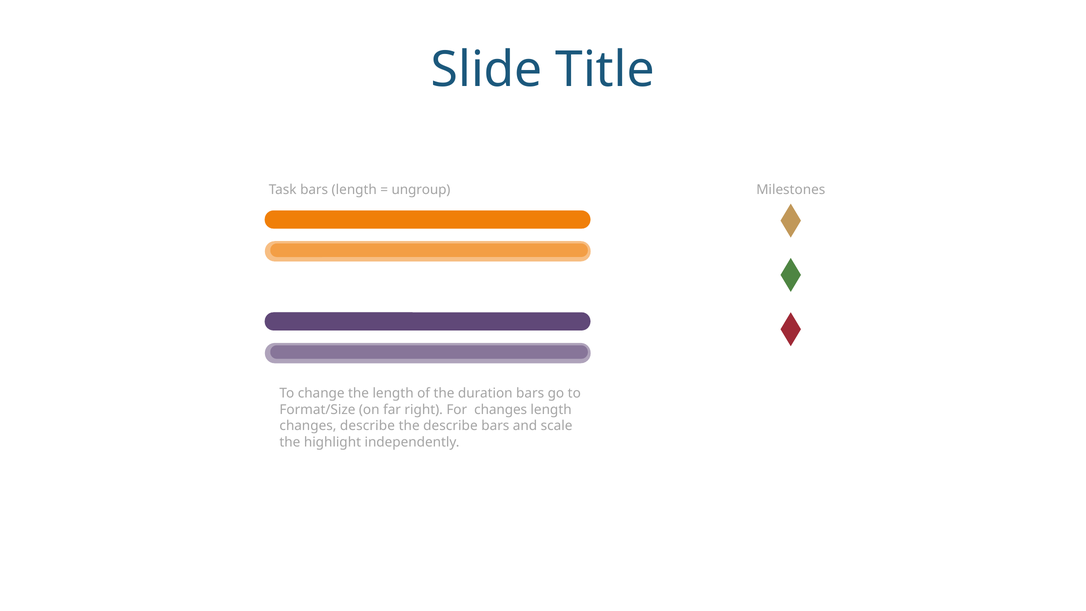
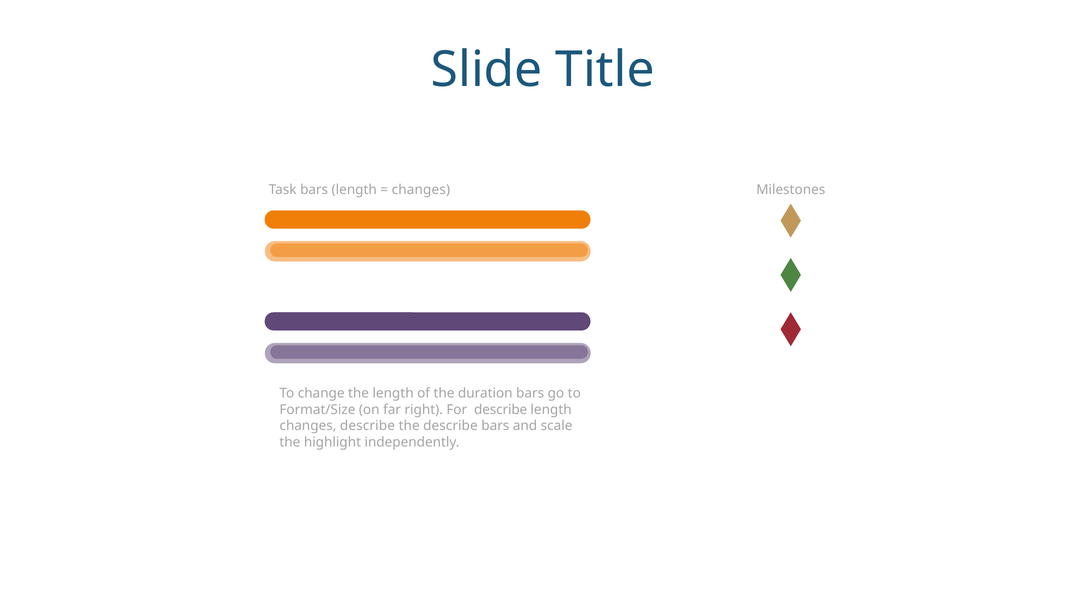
ungroup at (421, 190): ungroup -> changes
For changes: changes -> describe
